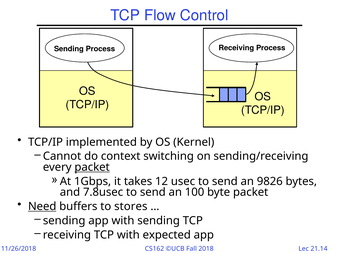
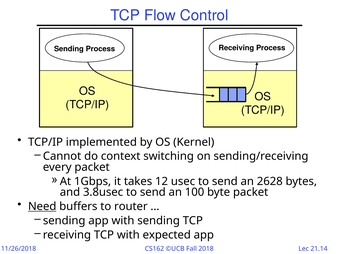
packet at (92, 167) underline: present -> none
9826: 9826 -> 2628
7.8usec: 7.8usec -> 3.8usec
stores: stores -> router
